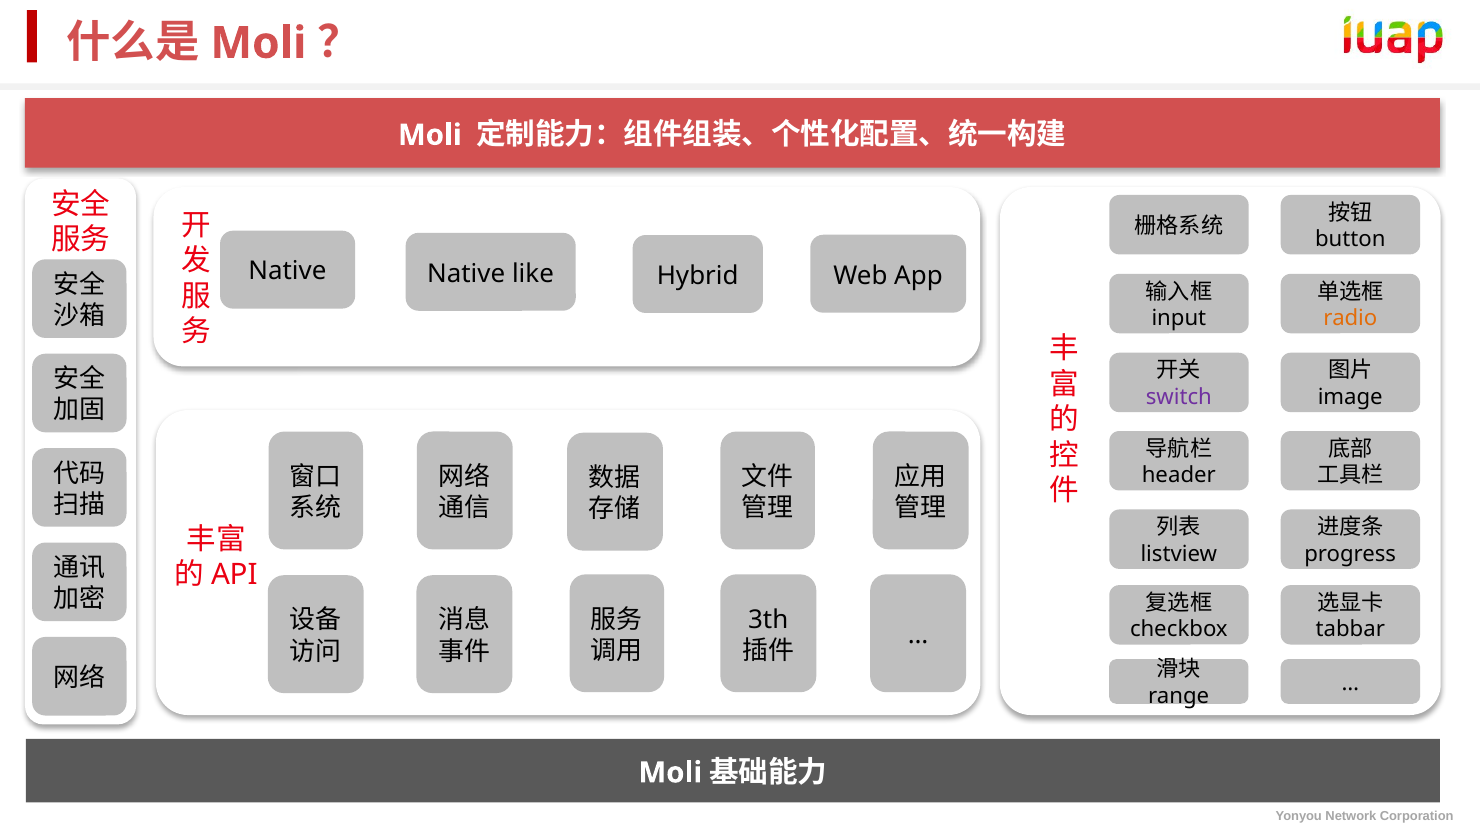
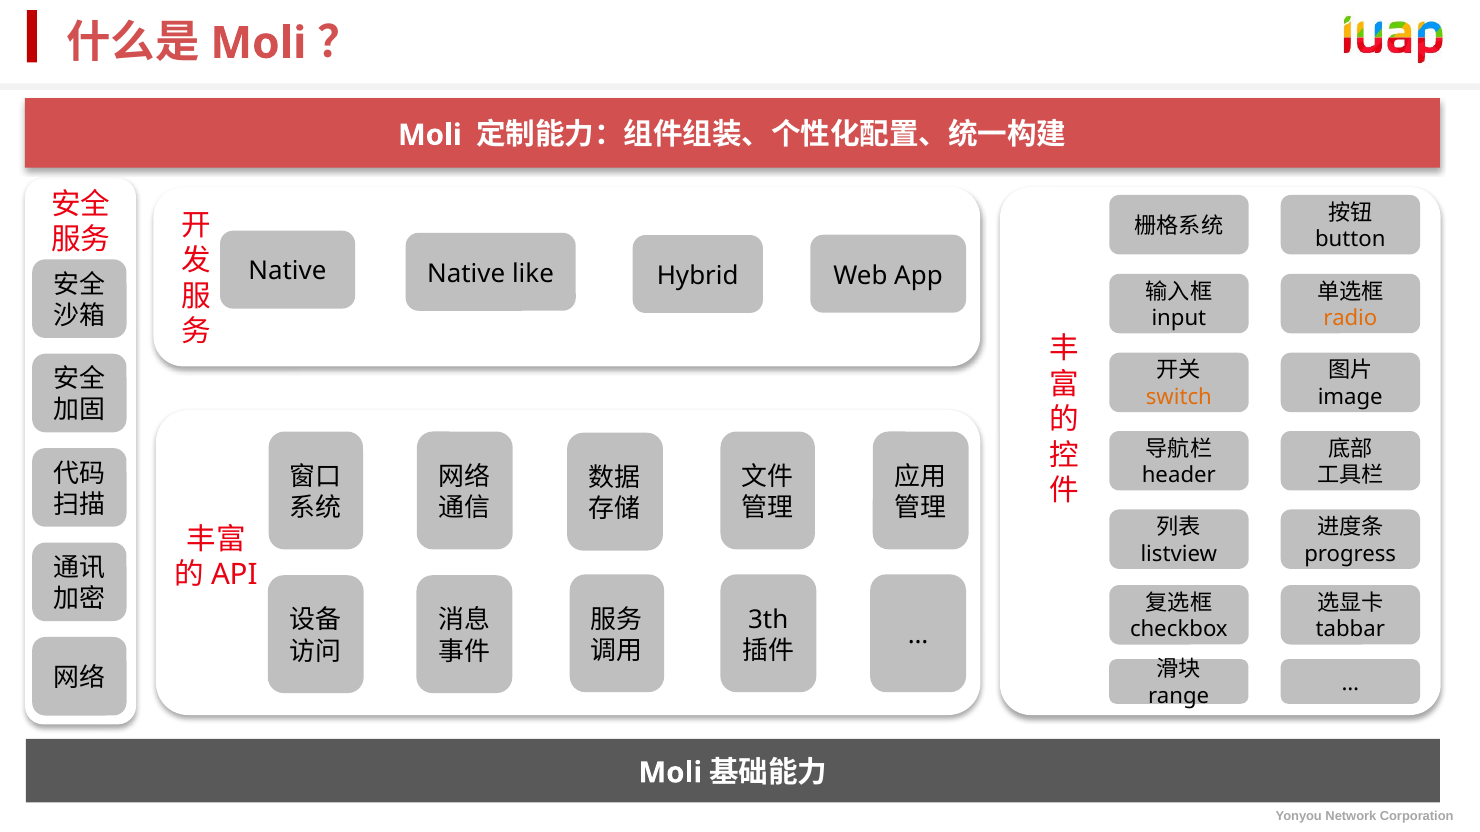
switch colour: purple -> orange
